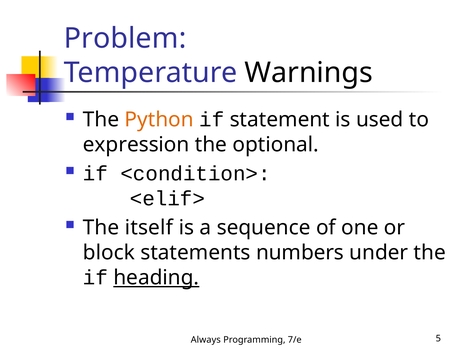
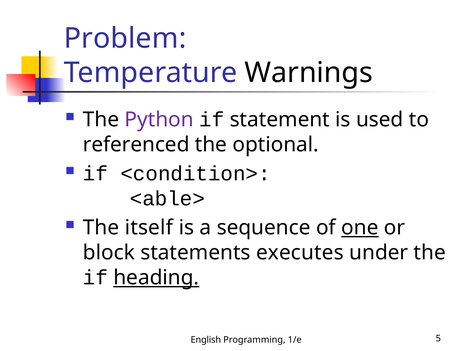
Python colour: orange -> purple
expression: expression -> referenced
<elif>: <elif> -> <able>
one underline: none -> present
numbers: numbers -> executes
Always: Always -> English
7/e: 7/e -> 1/e
